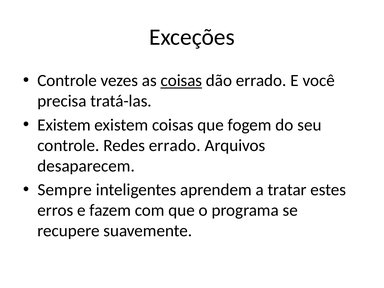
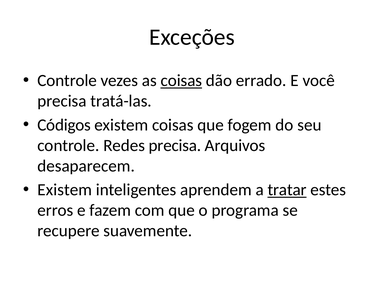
Existem at (64, 125): Existem -> Códigos
Redes errado: errado -> precisa
Sempre at (65, 190): Sempre -> Existem
tratar underline: none -> present
